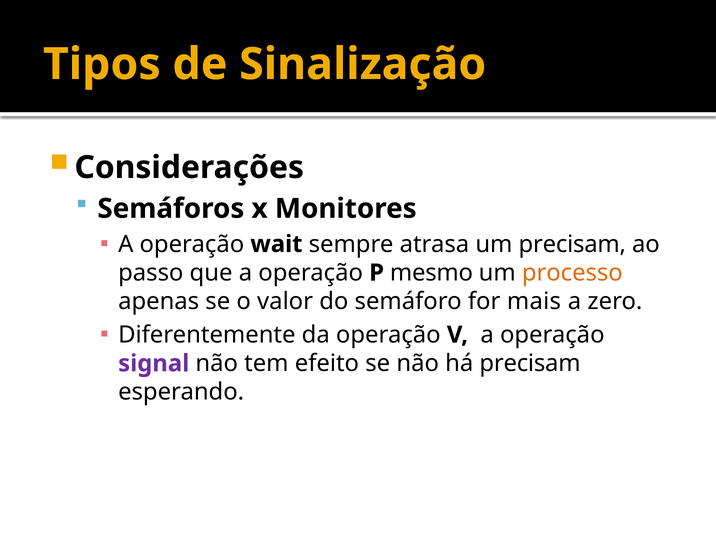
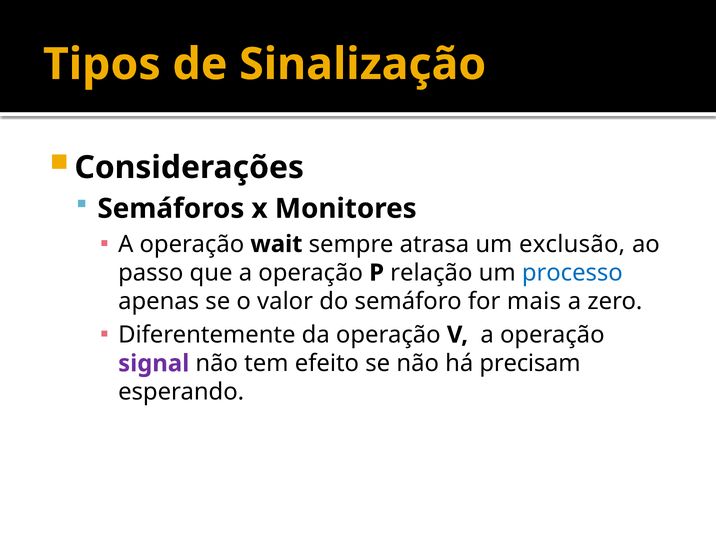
um precisam: precisam -> exclusão
mesmo: mesmo -> relação
processo colour: orange -> blue
